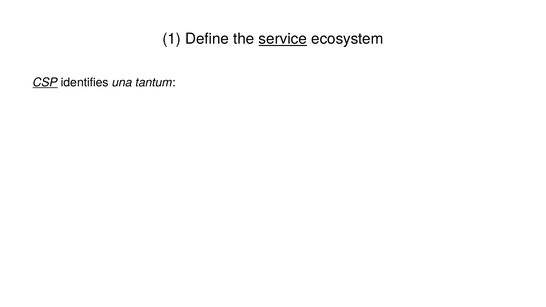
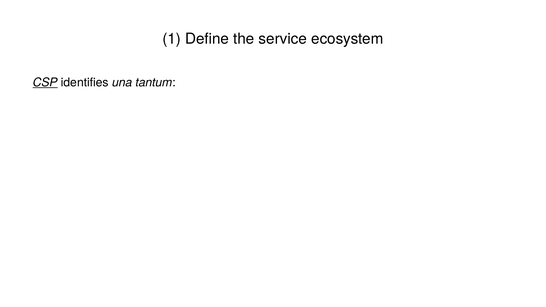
service underline: present -> none
